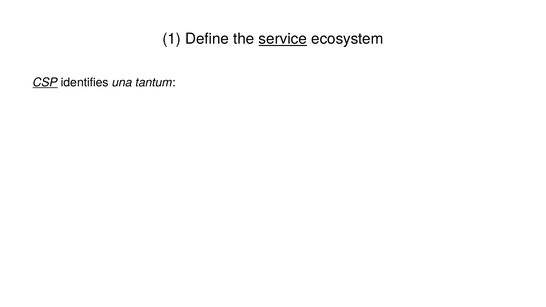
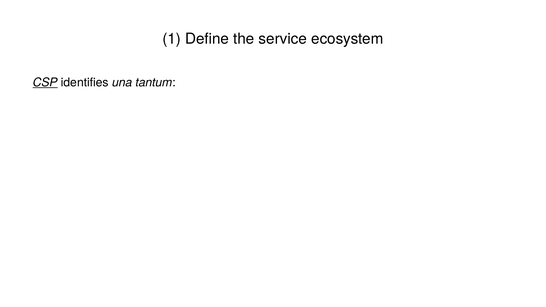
service underline: present -> none
